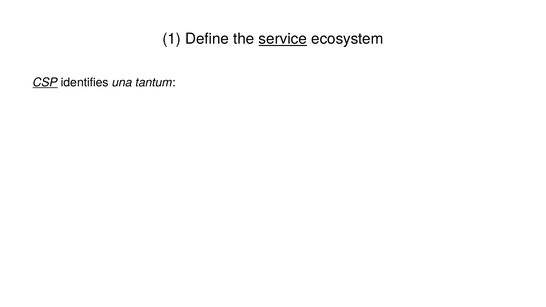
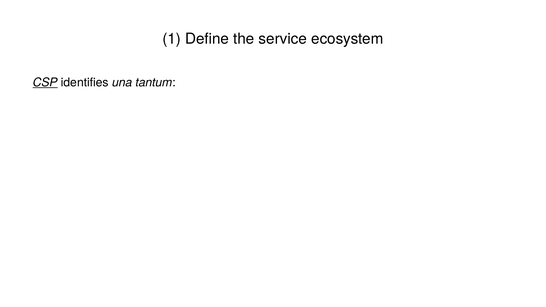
service underline: present -> none
